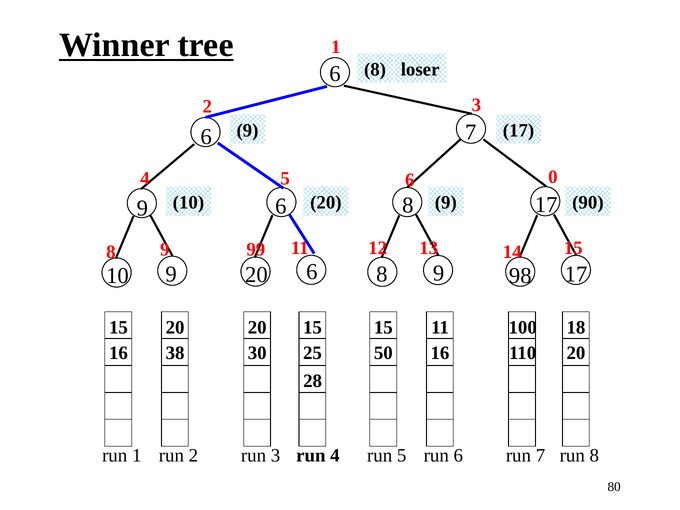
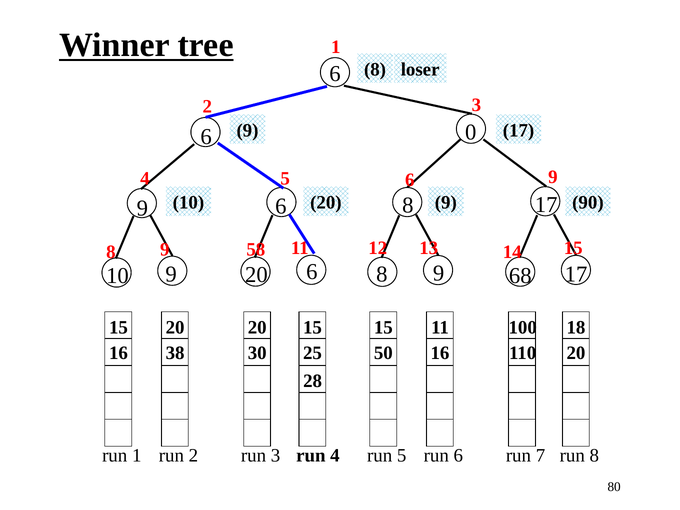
6 7: 7 -> 0
6 0: 0 -> 9
99: 99 -> 58
98: 98 -> 68
